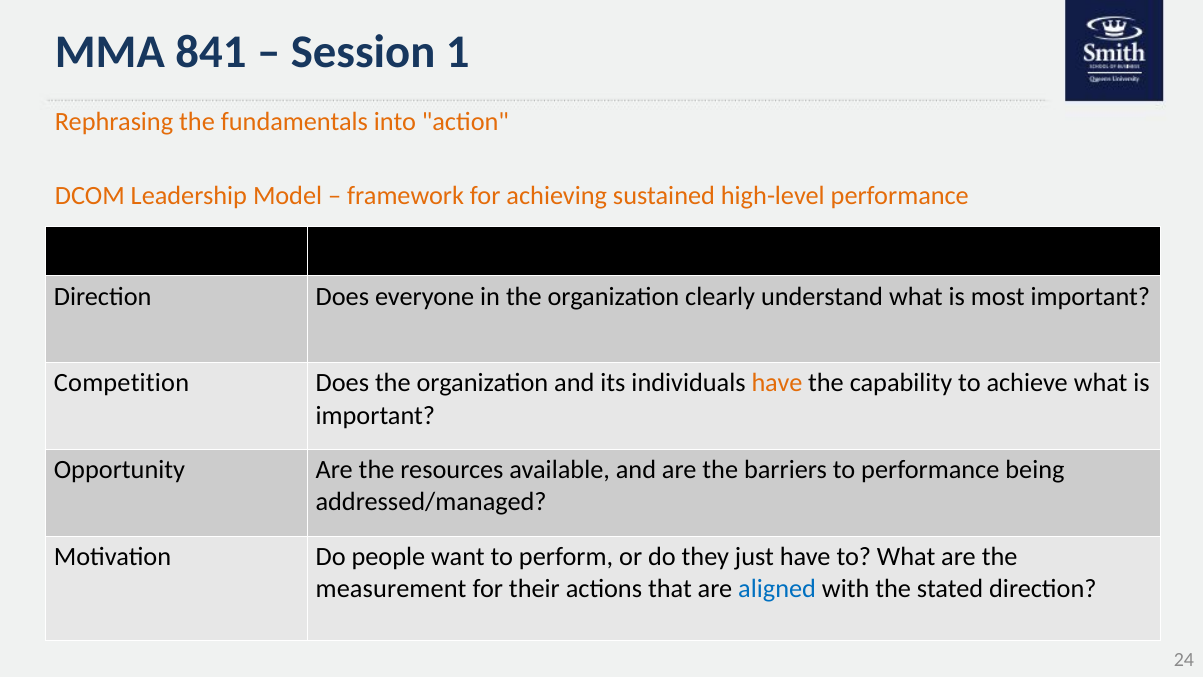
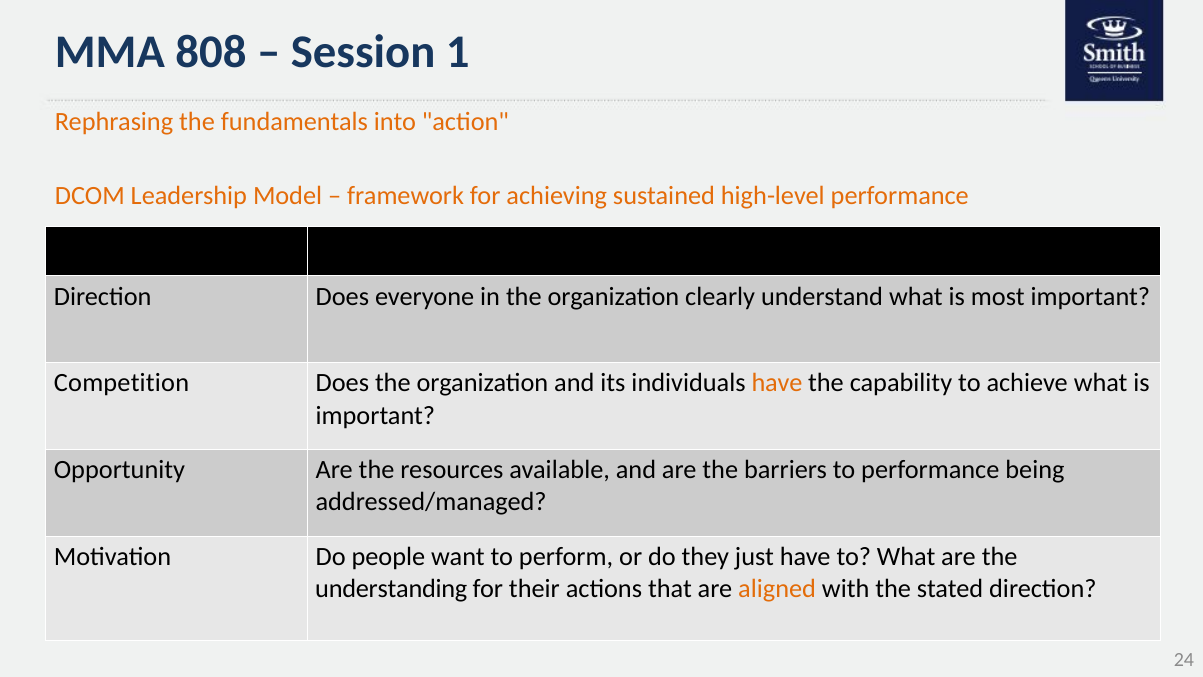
841: 841 -> 808
measurement: measurement -> understanding
aligned colour: blue -> orange
